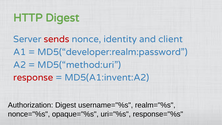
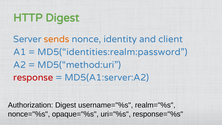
sends colour: red -> orange
MD5(“developer:realm:password: MD5(“developer:realm:password -> MD5(“identities:realm:password
MD5(A1:invent:A2: MD5(A1:invent:A2 -> MD5(A1:server:A2
